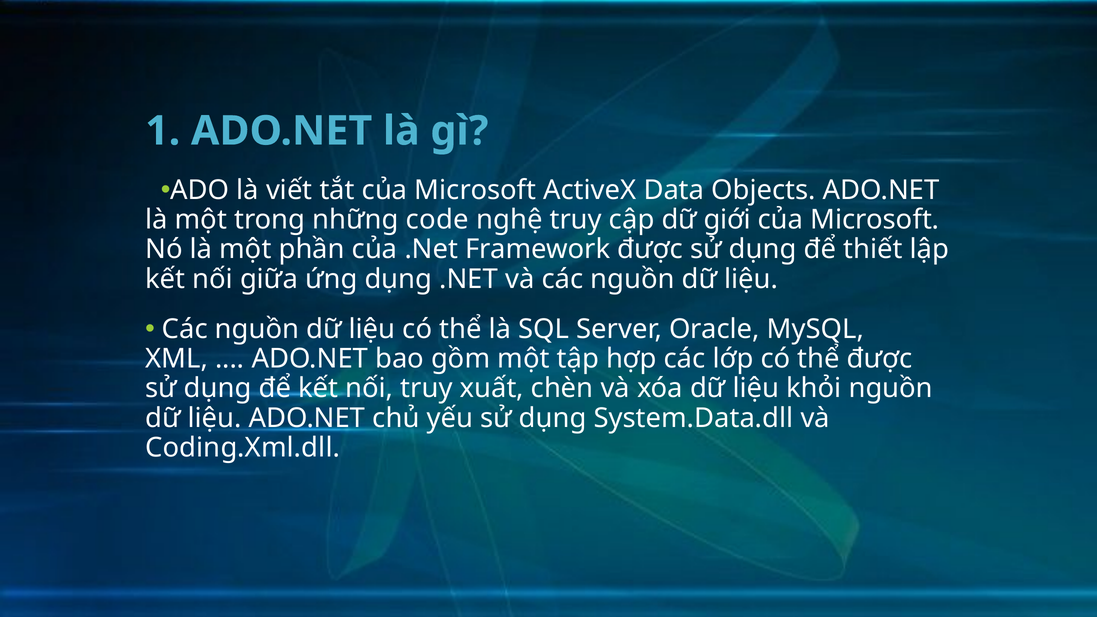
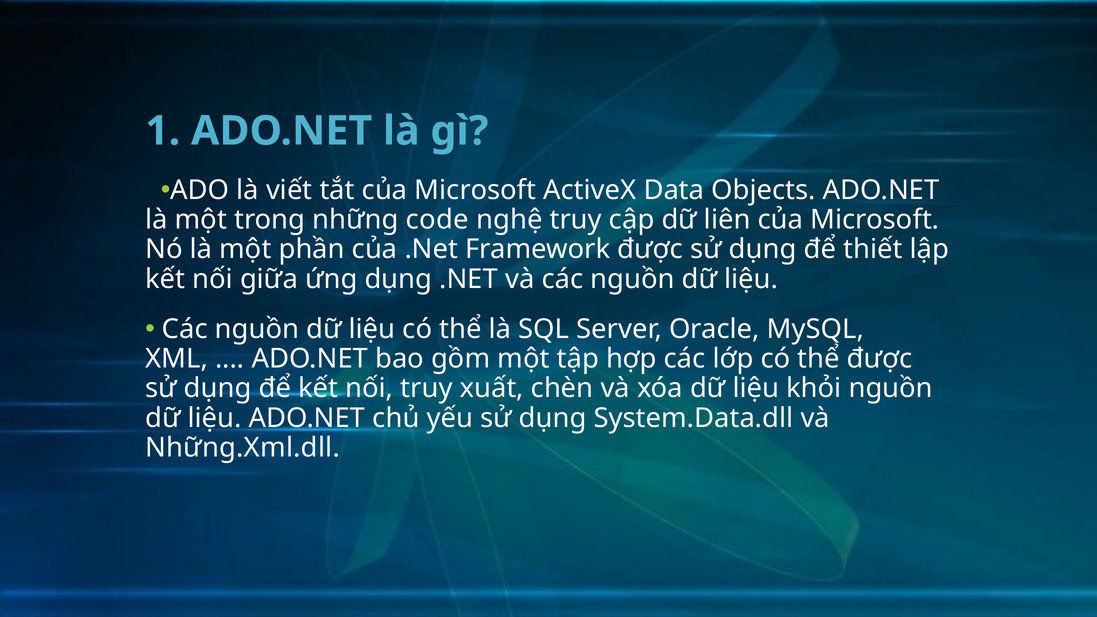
giới: giới -> liên
Coding.Xml.dll: Coding.Xml.dll -> Những.Xml.dll
